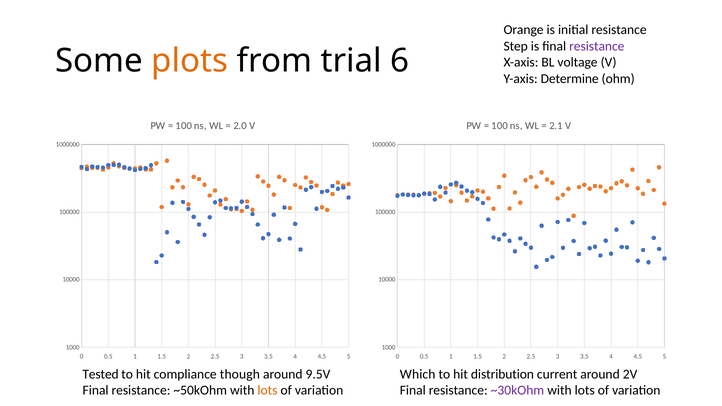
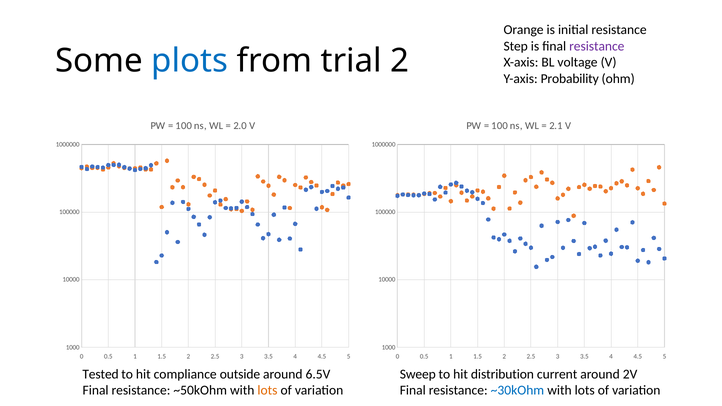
plots colour: orange -> blue
trial 6: 6 -> 2
Determine: Determine -> Probability
though: though -> outside
9.5V: 9.5V -> 6.5V
Which: Which -> Sweep
~30kOhm colour: purple -> blue
